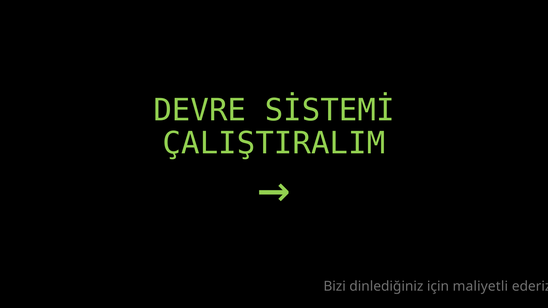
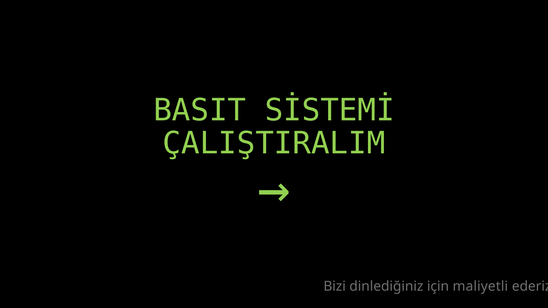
DEVRE: DEVRE -> BASIT
